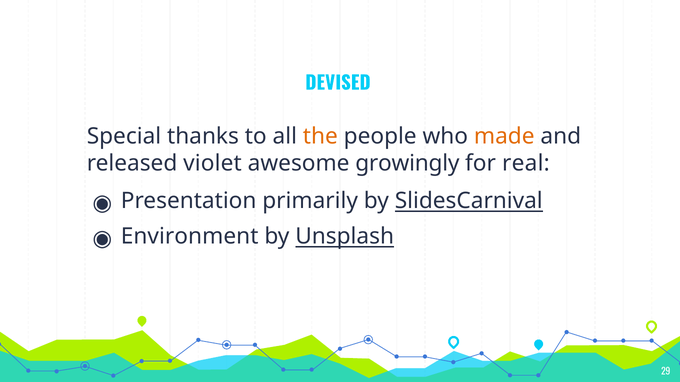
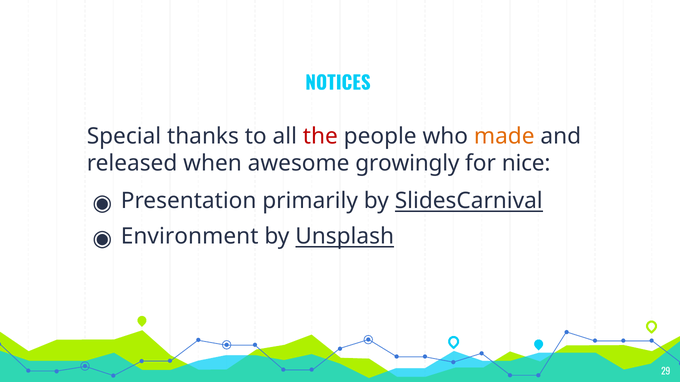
DEVISED: DEVISED -> NOTICES
the colour: orange -> red
violet: violet -> when
real: real -> nice
